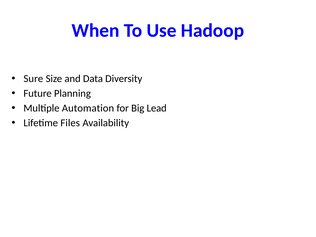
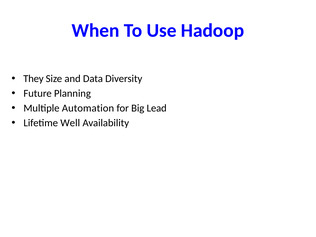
Sure: Sure -> They
Files: Files -> Well
